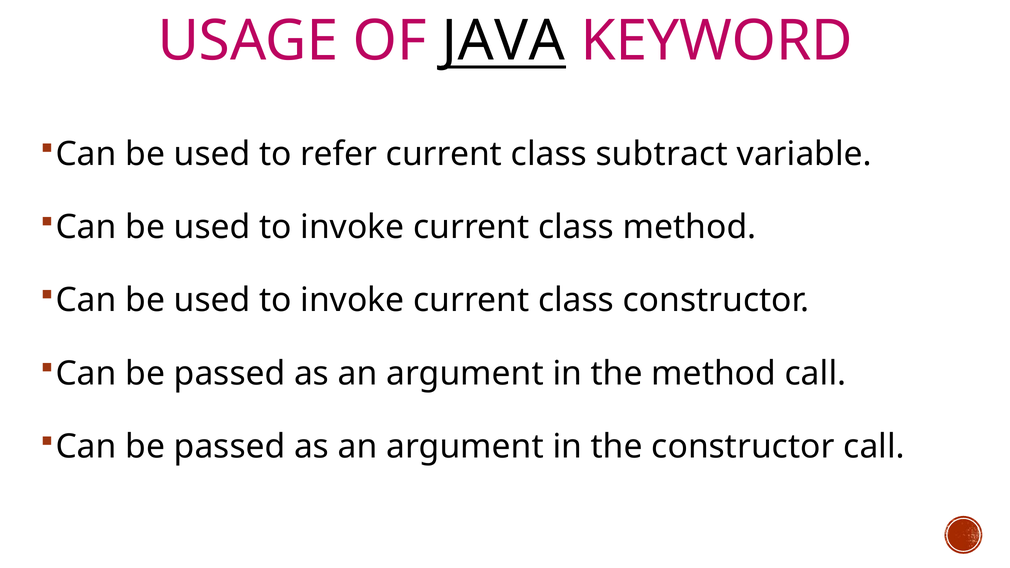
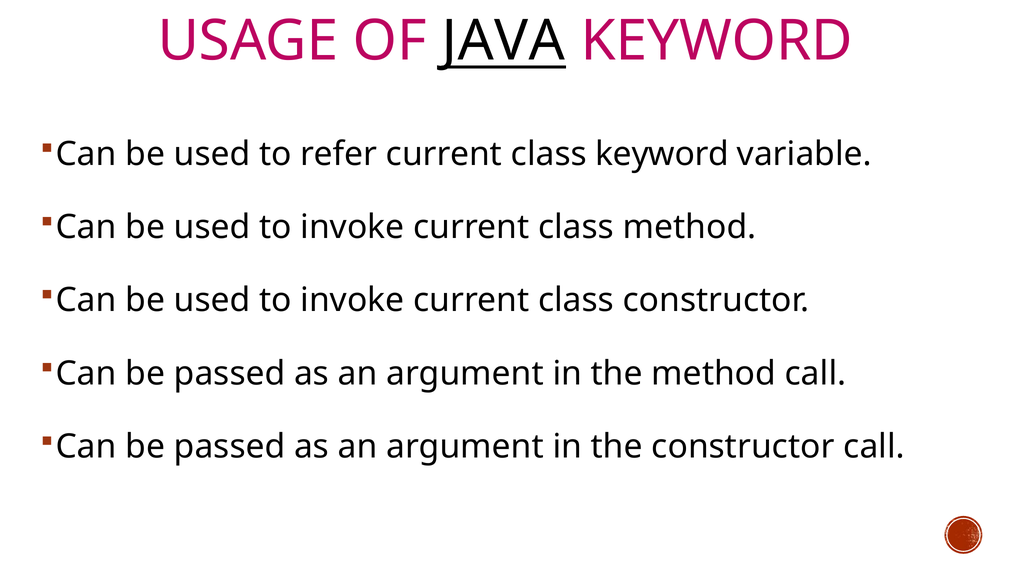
class subtract: subtract -> keyword
